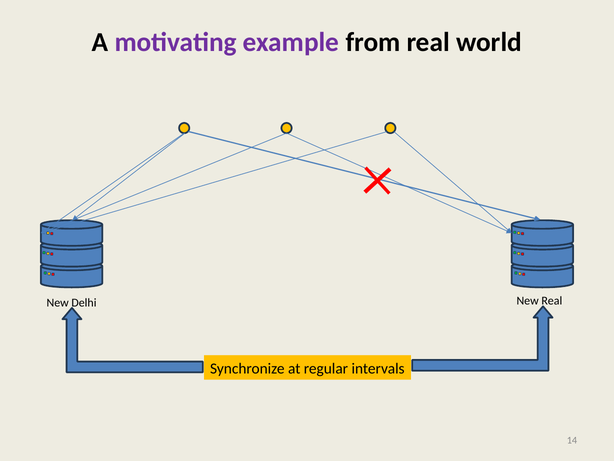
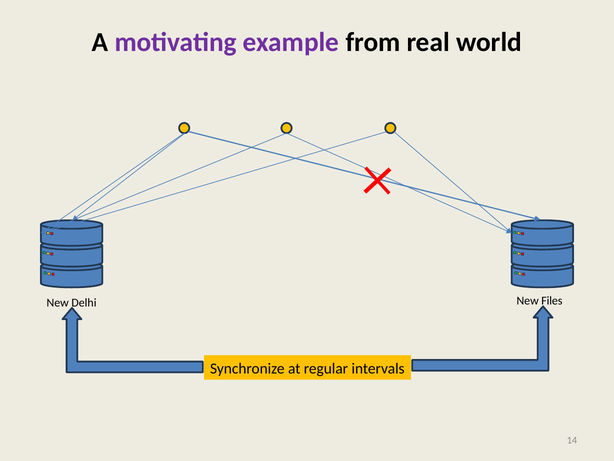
Real at (552, 300): Real -> Files
